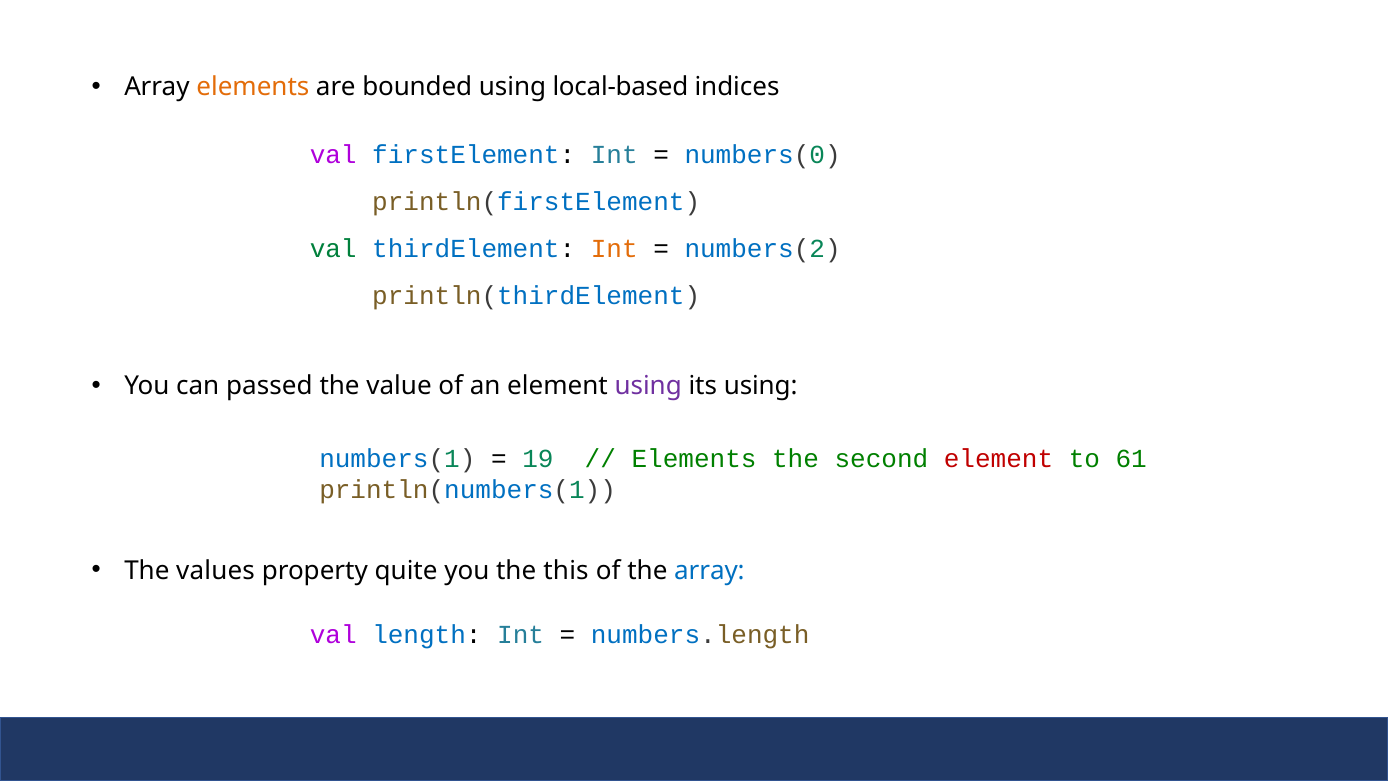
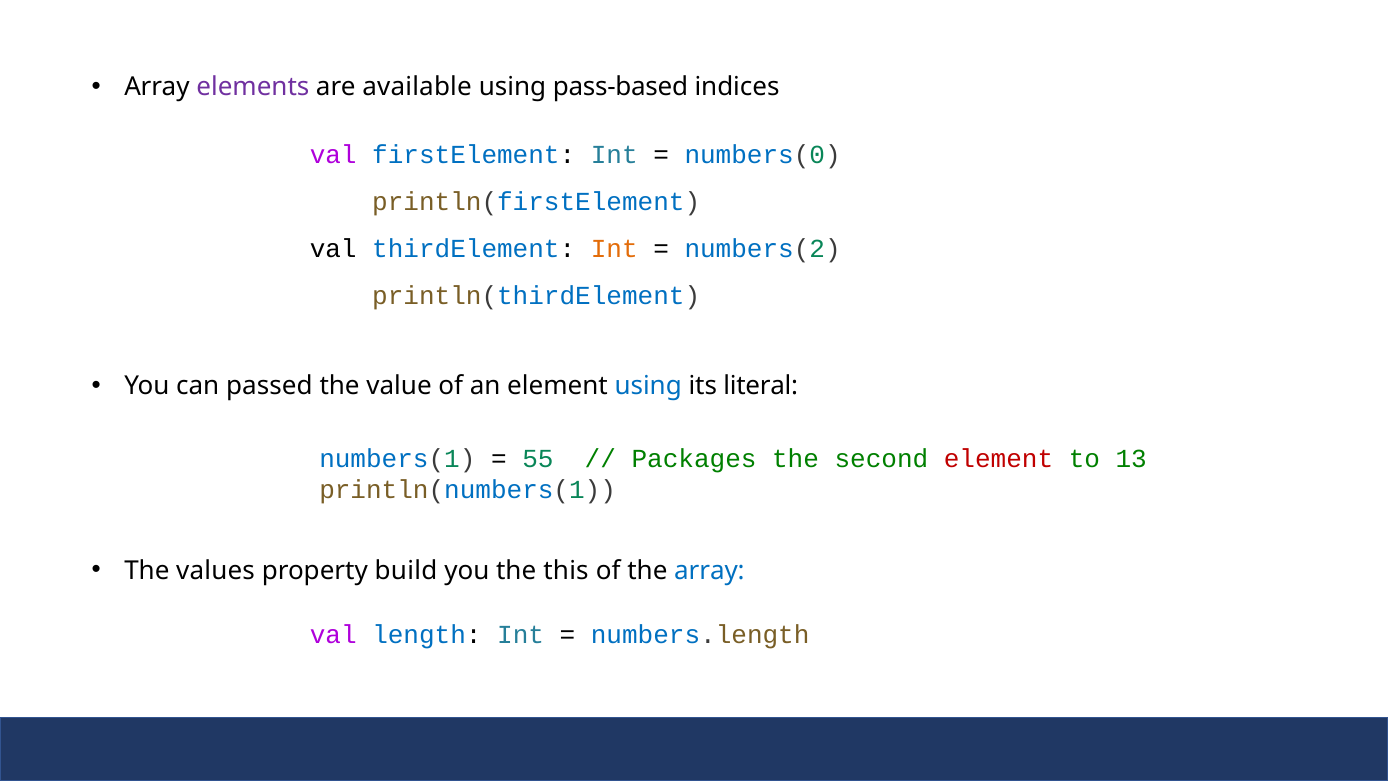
elements at (253, 87) colour: orange -> purple
bounded: bounded -> available
local-based: local-based -> pass-based
val at (333, 249) colour: green -> black
using at (648, 386) colour: purple -> blue
its using: using -> literal
19: 19 -> 55
Elements at (694, 459): Elements -> Packages
61: 61 -> 13
quite: quite -> build
